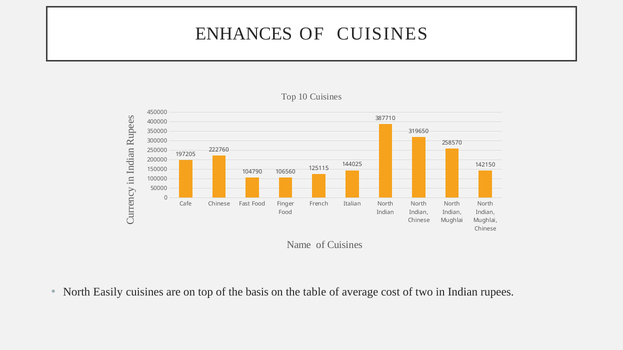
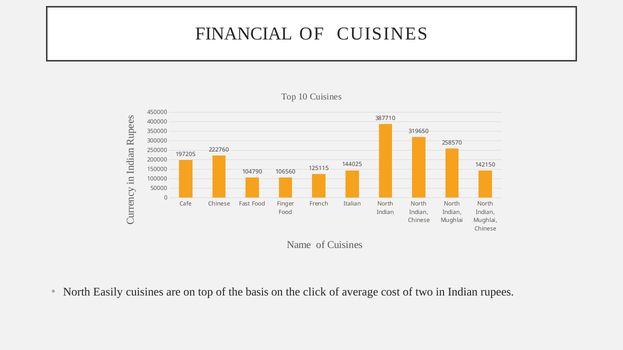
ENHANCES: ENHANCES -> FINANCIAL
table: table -> click
